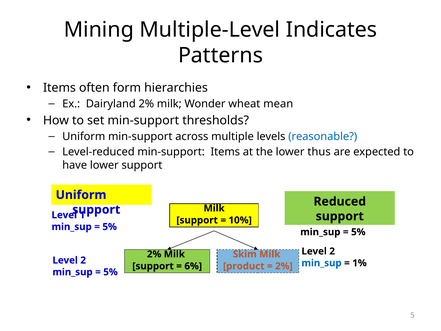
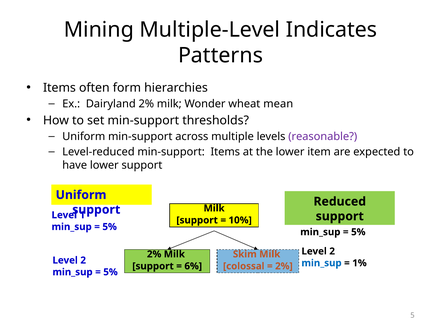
reasonable colour: blue -> purple
thus: thus -> item
product: product -> colossal
